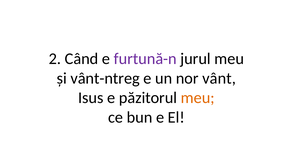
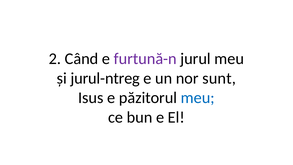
vânt-ntreg: vânt-ntreg -> jurul-ntreg
vânt: vânt -> sunt
meu at (198, 98) colour: orange -> blue
